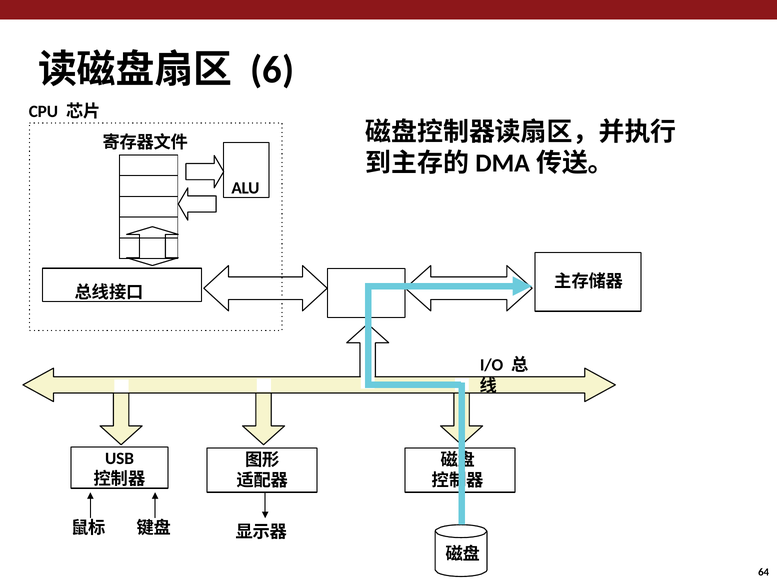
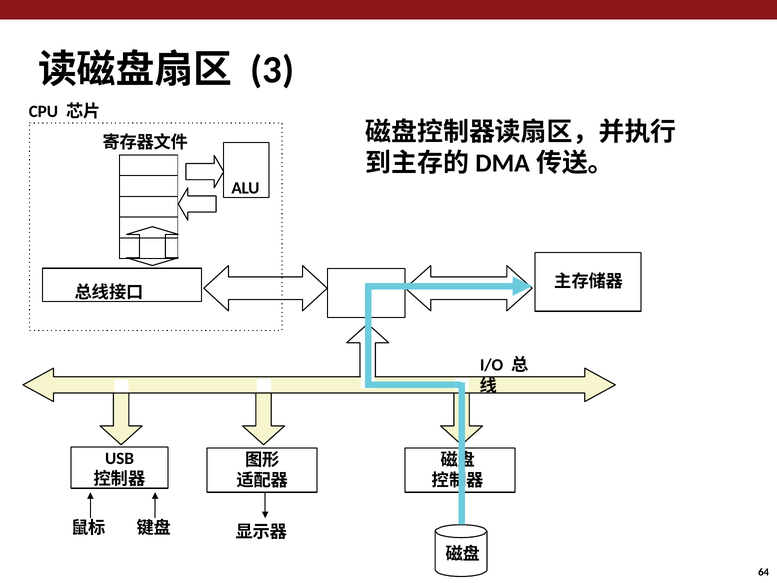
6: 6 -> 3
